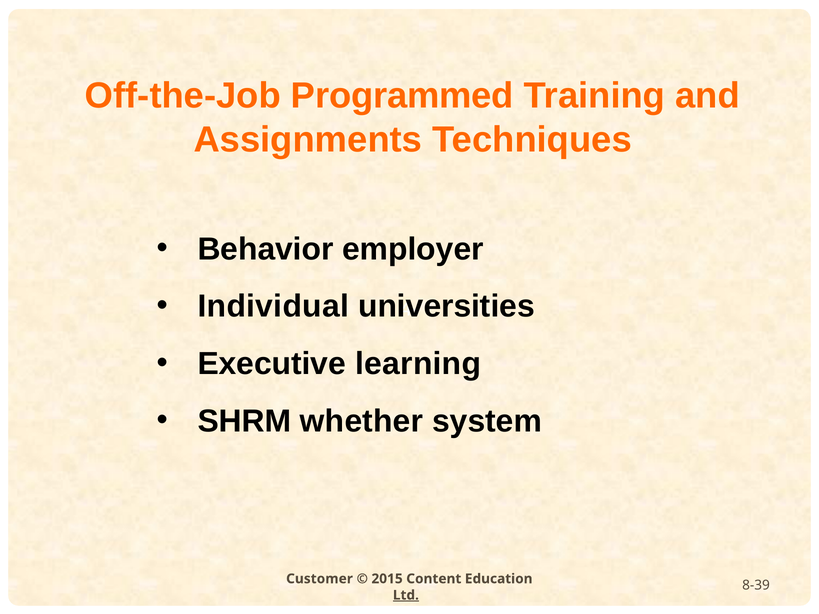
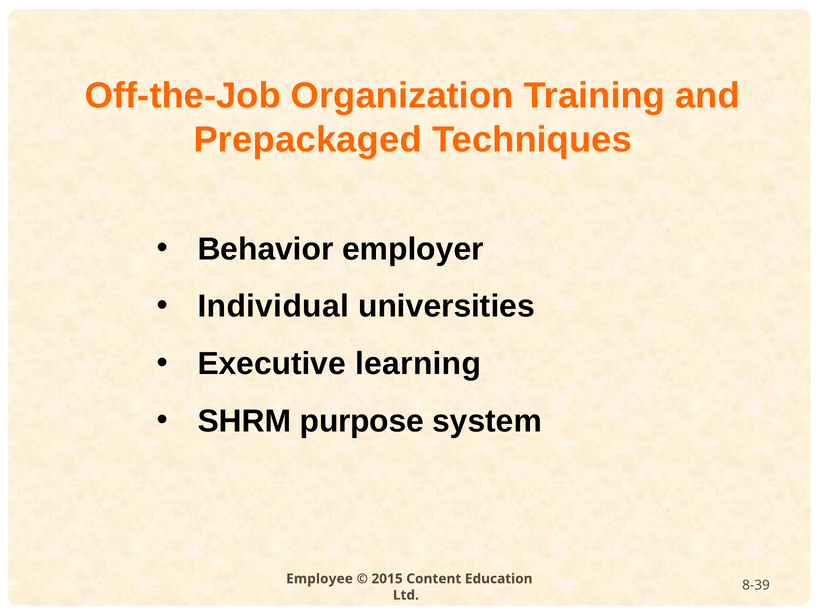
Programmed: Programmed -> Organization
Assignments: Assignments -> Prepackaged
whether: whether -> purpose
Customer: Customer -> Employee
Ltd underline: present -> none
